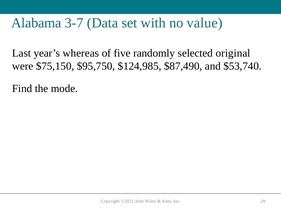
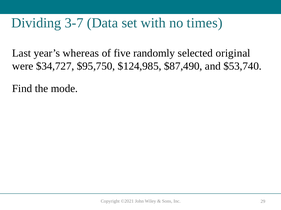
Alabama: Alabama -> Dividing
value: value -> times
$75,150: $75,150 -> $34,727
